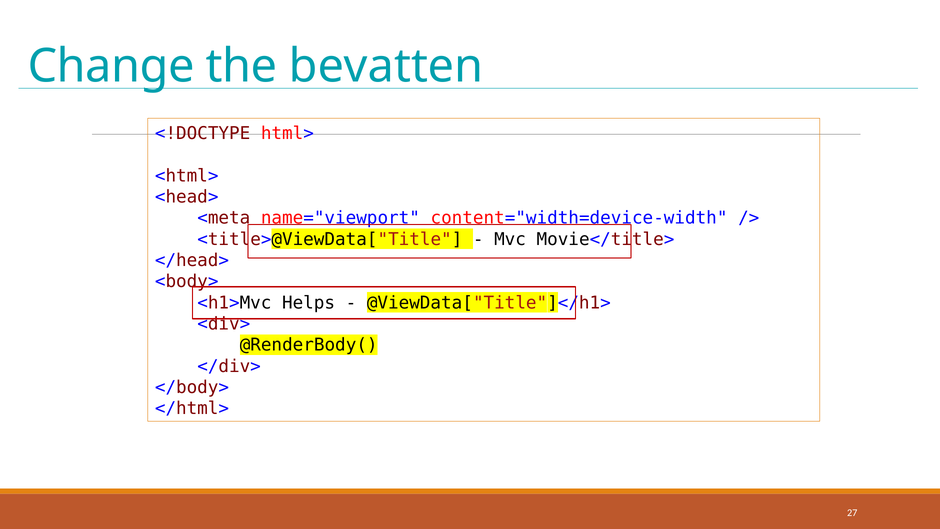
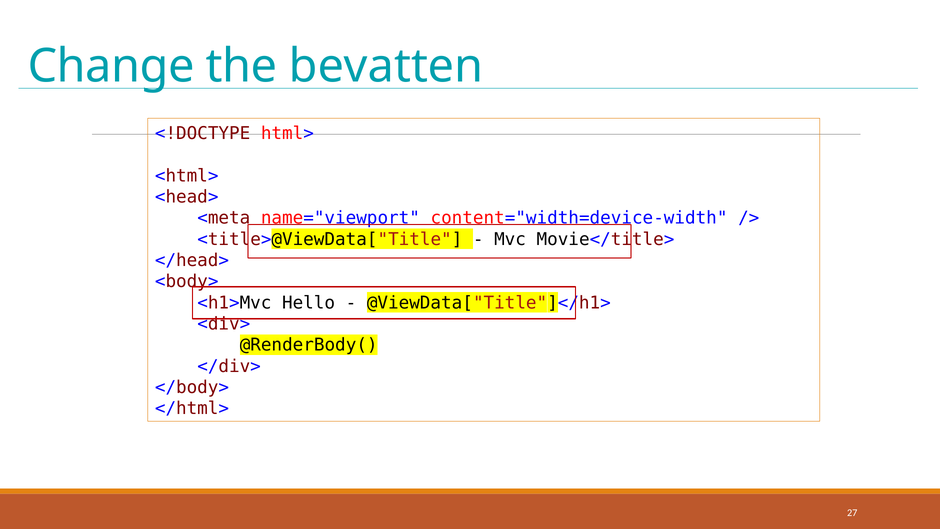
Helps: Helps -> Hello
